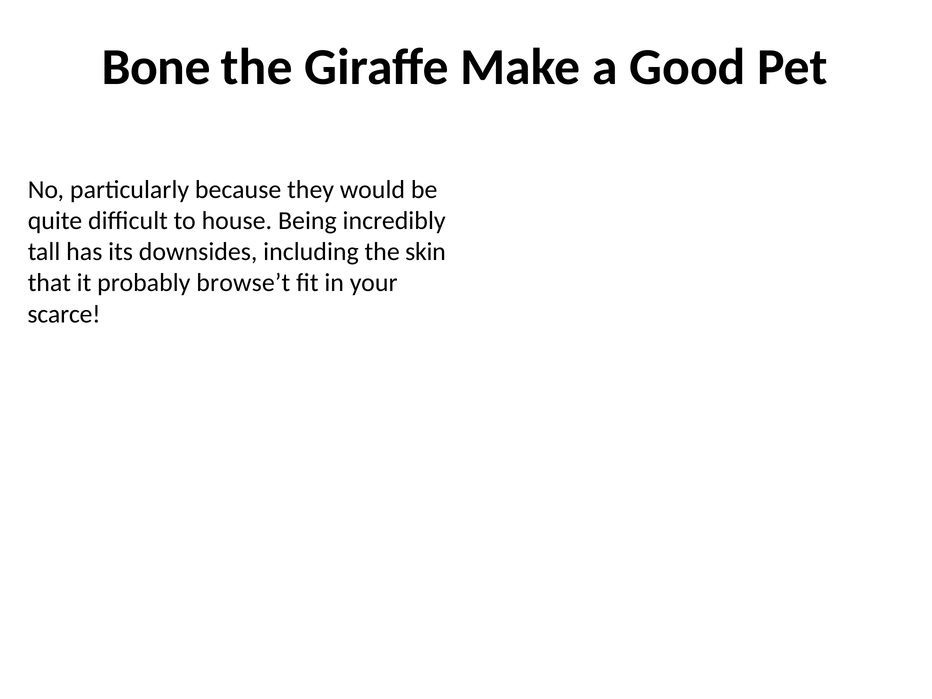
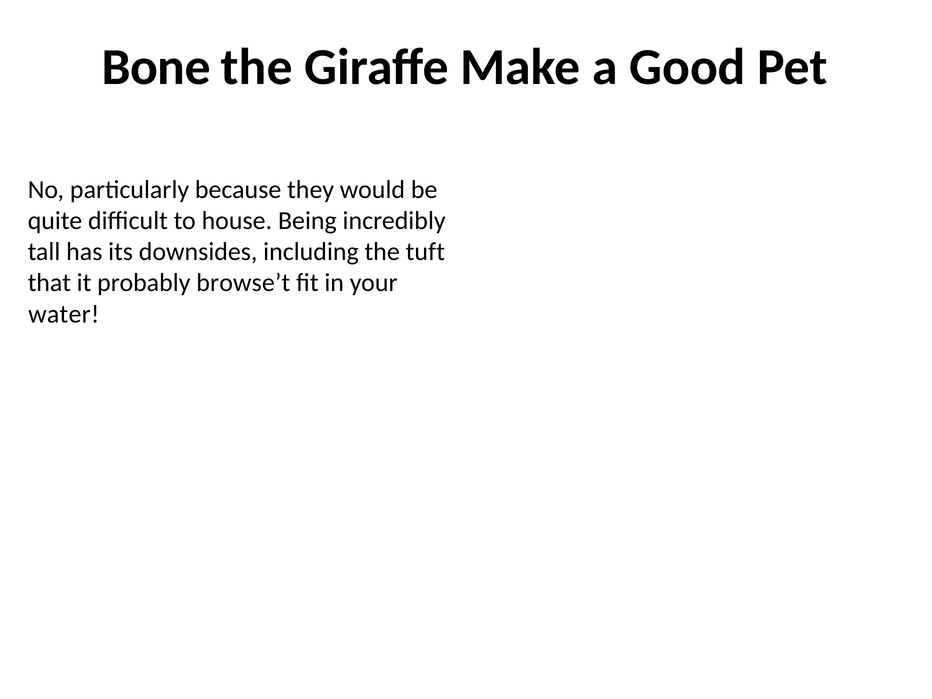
skin: skin -> tuft
scarce: scarce -> water
